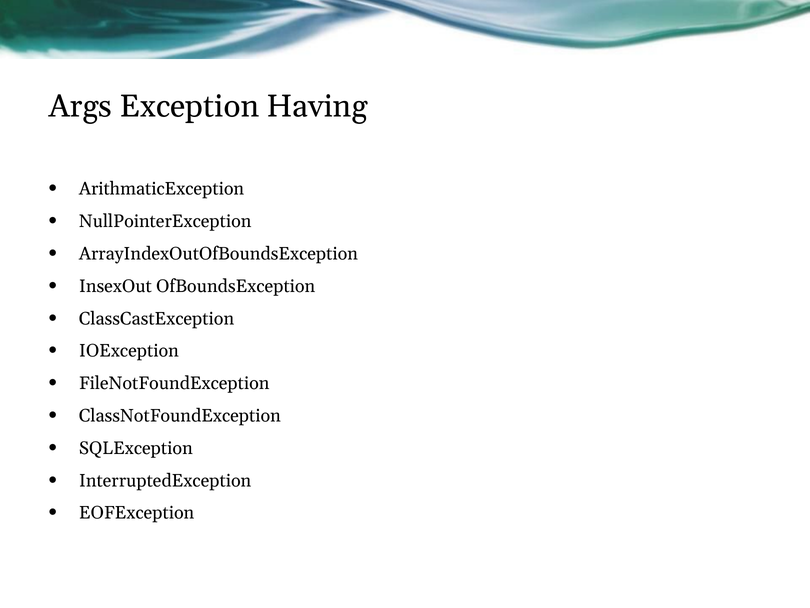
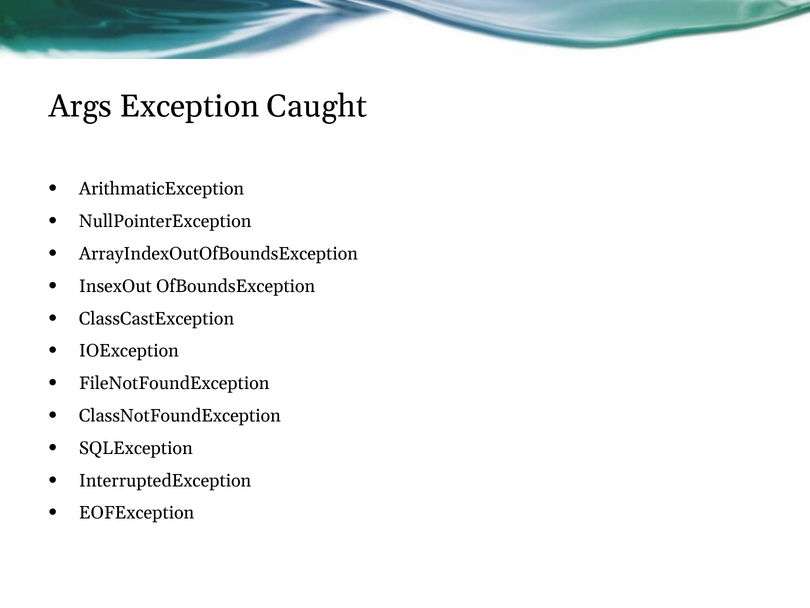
Having: Having -> Caught
